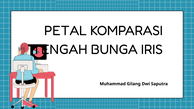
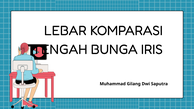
PETAL: PETAL -> LEBAR
